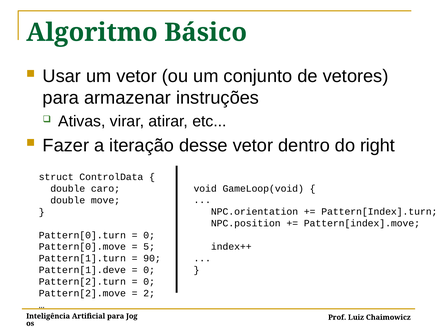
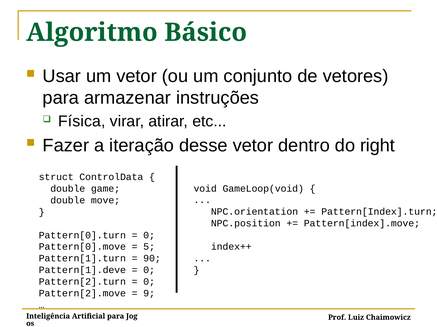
Ativas: Ativas -> Física
caro: caro -> game
2: 2 -> 9
